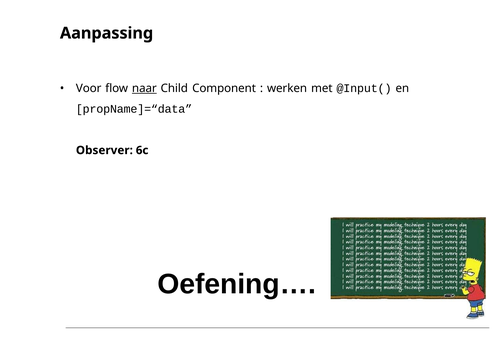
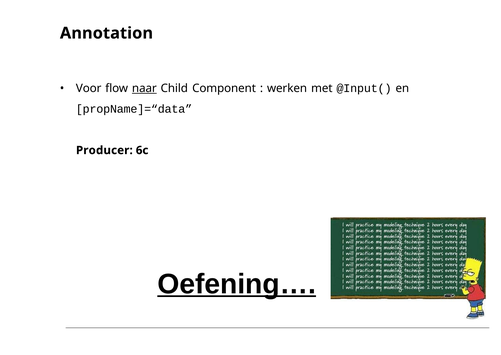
Aanpassing: Aanpassing -> Annotation
Observer: Observer -> Producer
Oefening… underline: none -> present
